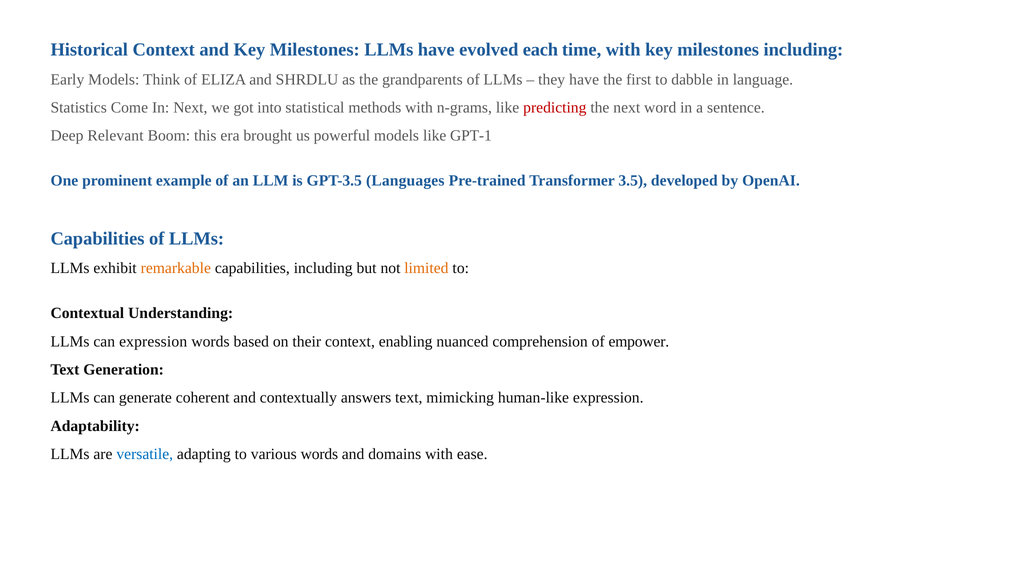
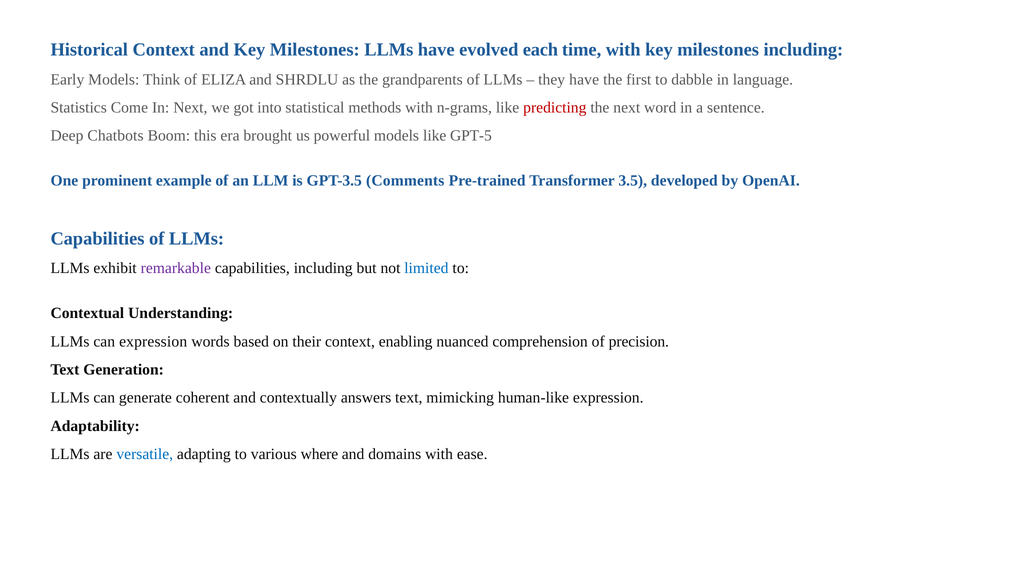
Relevant: Relevant -> Chatbots
GPT-1: GPT-1 -> GPT-5
Languages: Languages -> Comments
remarkable colour: orange -> purple
limited colour: orange -> blue
empower: empower -> precision
various words: words -> where
